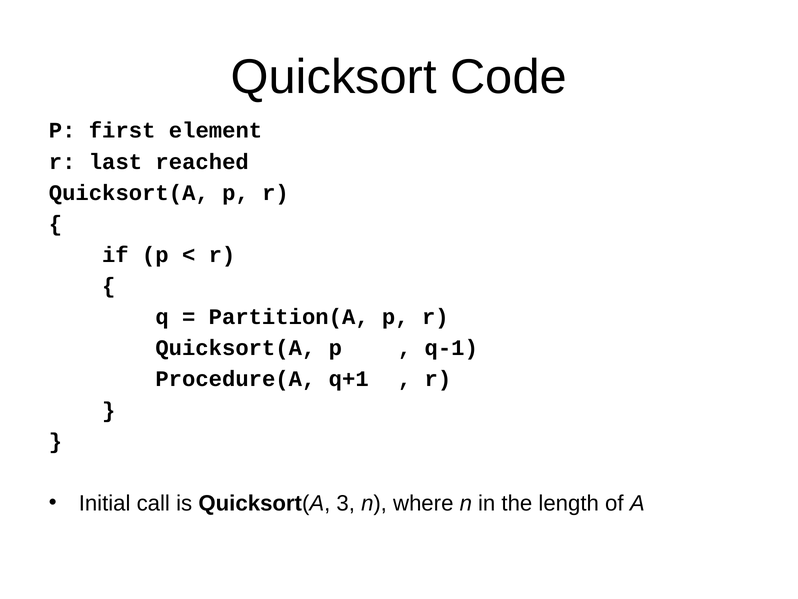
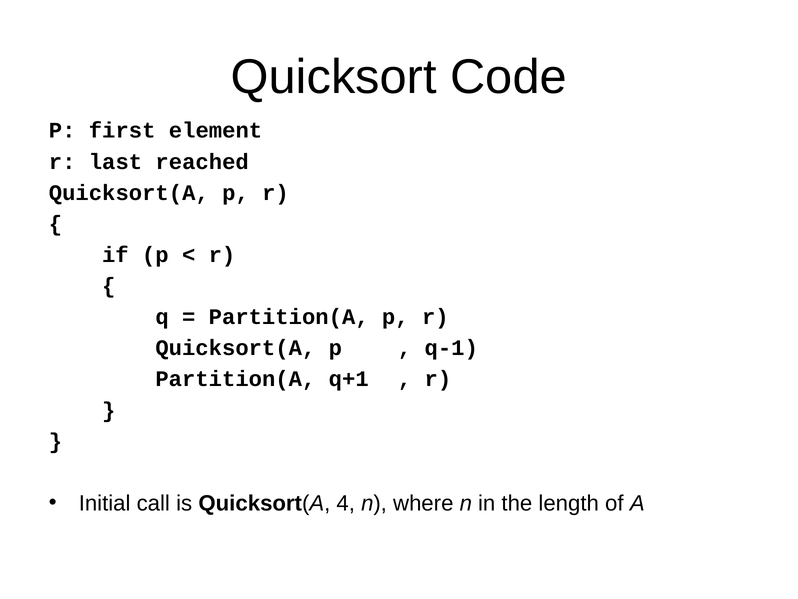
Procedure(A at (235, 379): Procedure(A -> Partition(A
3: 3 -> 4
